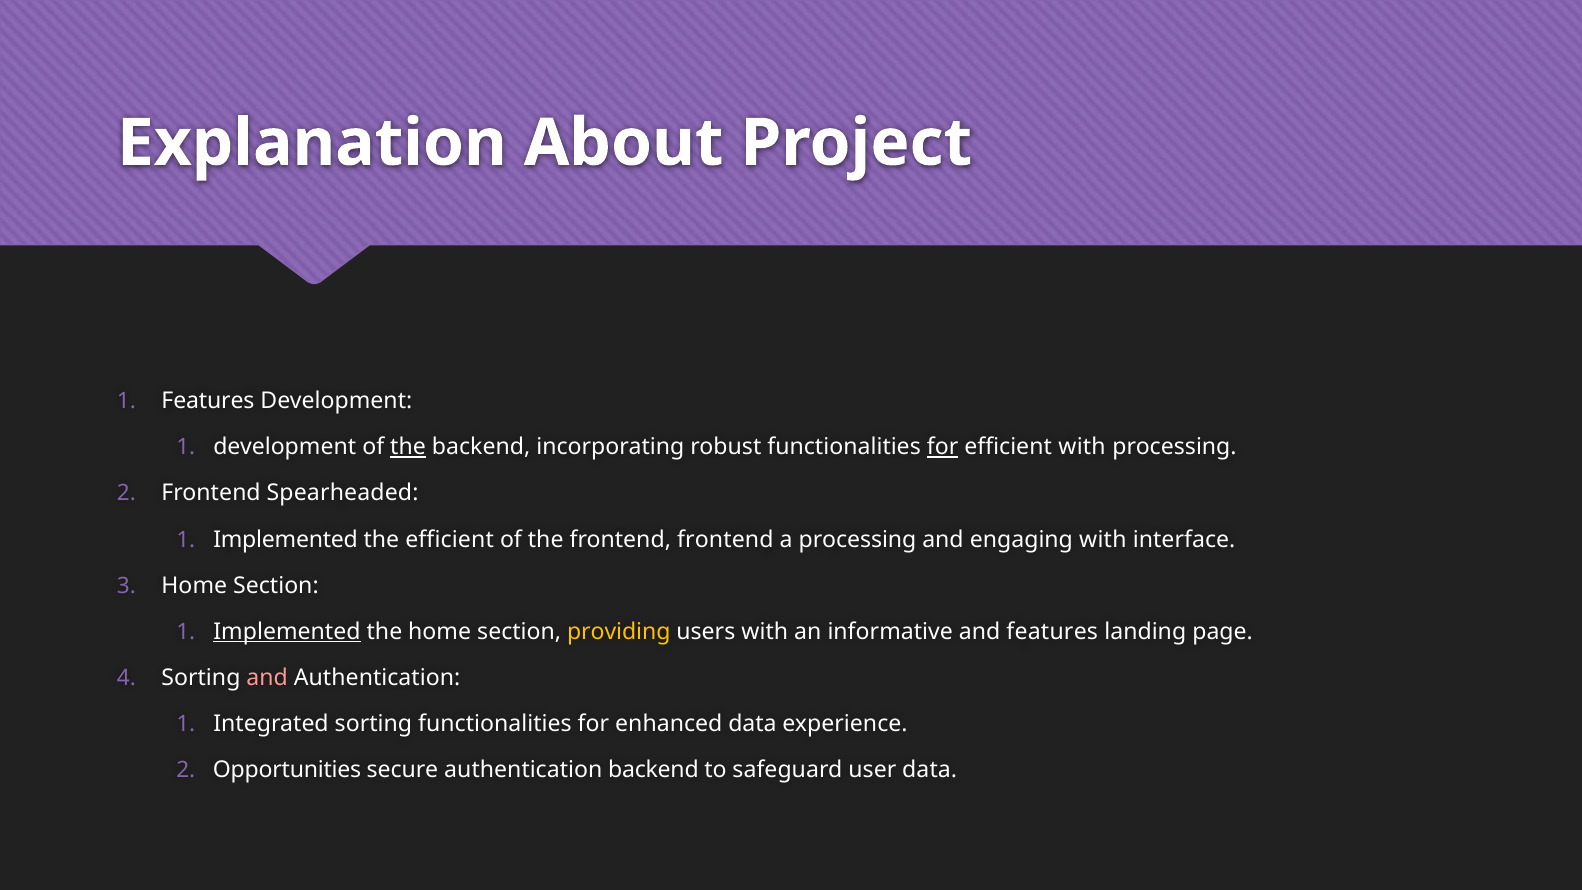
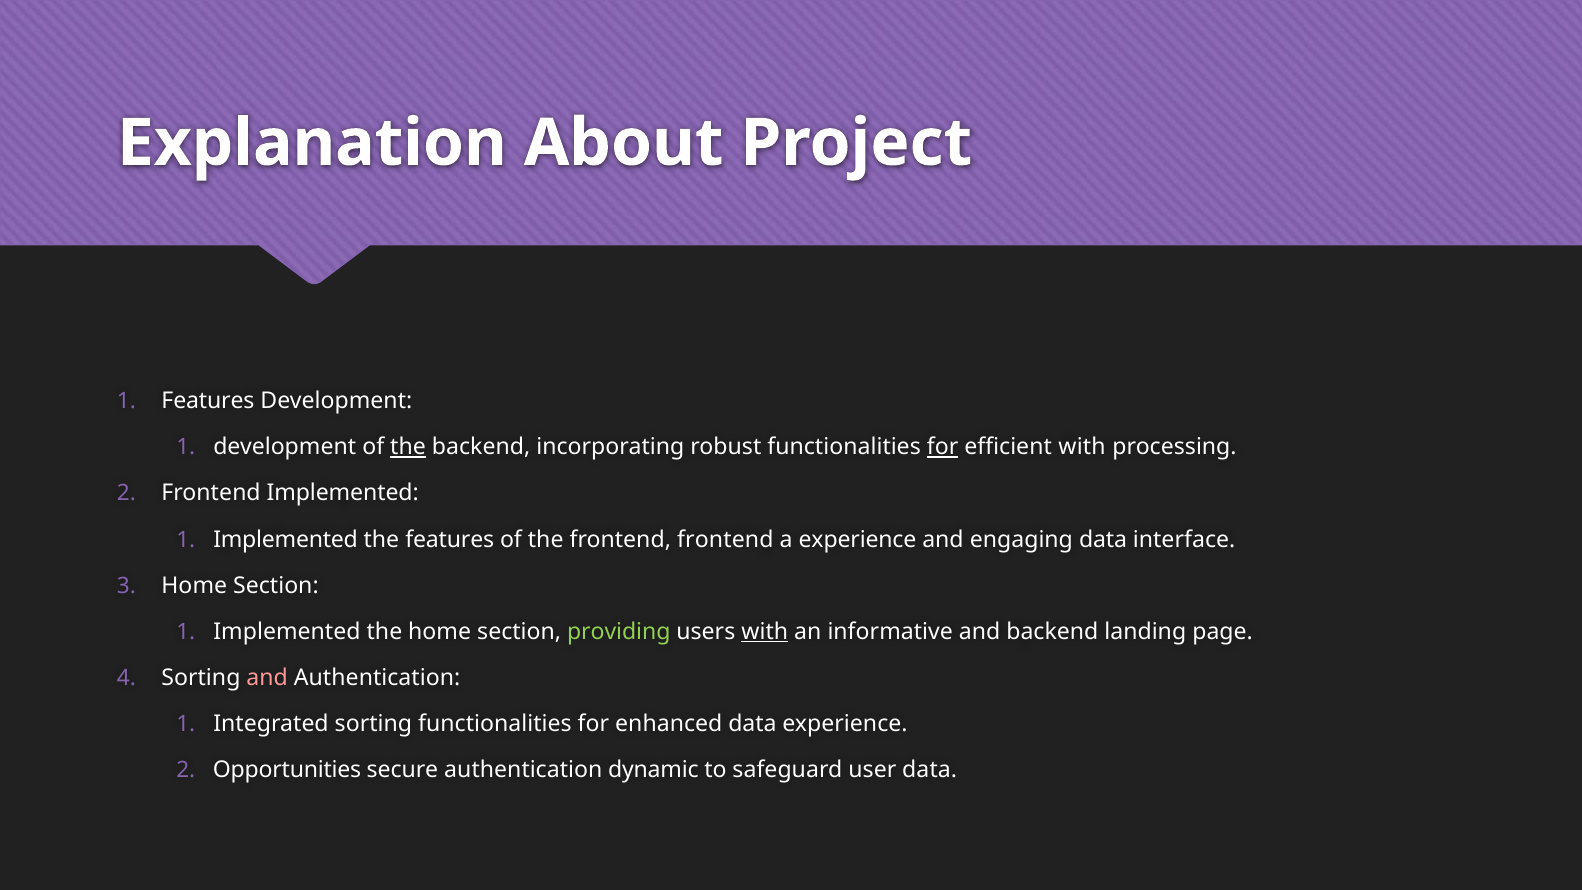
Frontend Spearheaded: Spearheaded -> Implemented
the efficient: efficient -> features
a processing: processing -> experience
engaging with: with -> data
Implemented at (287, 632) underline: present -> none
providing colour: yellow -> light green
with at (765, 632) underline: none -> present
and features: features -> backend
authentication backend: backend -> dynamic
